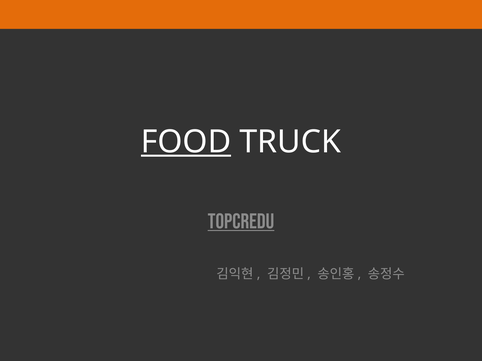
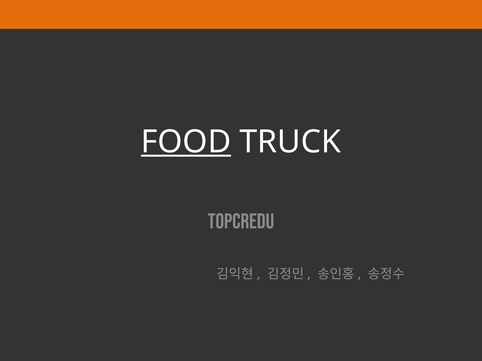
TOPCREDU underline: present -> none
